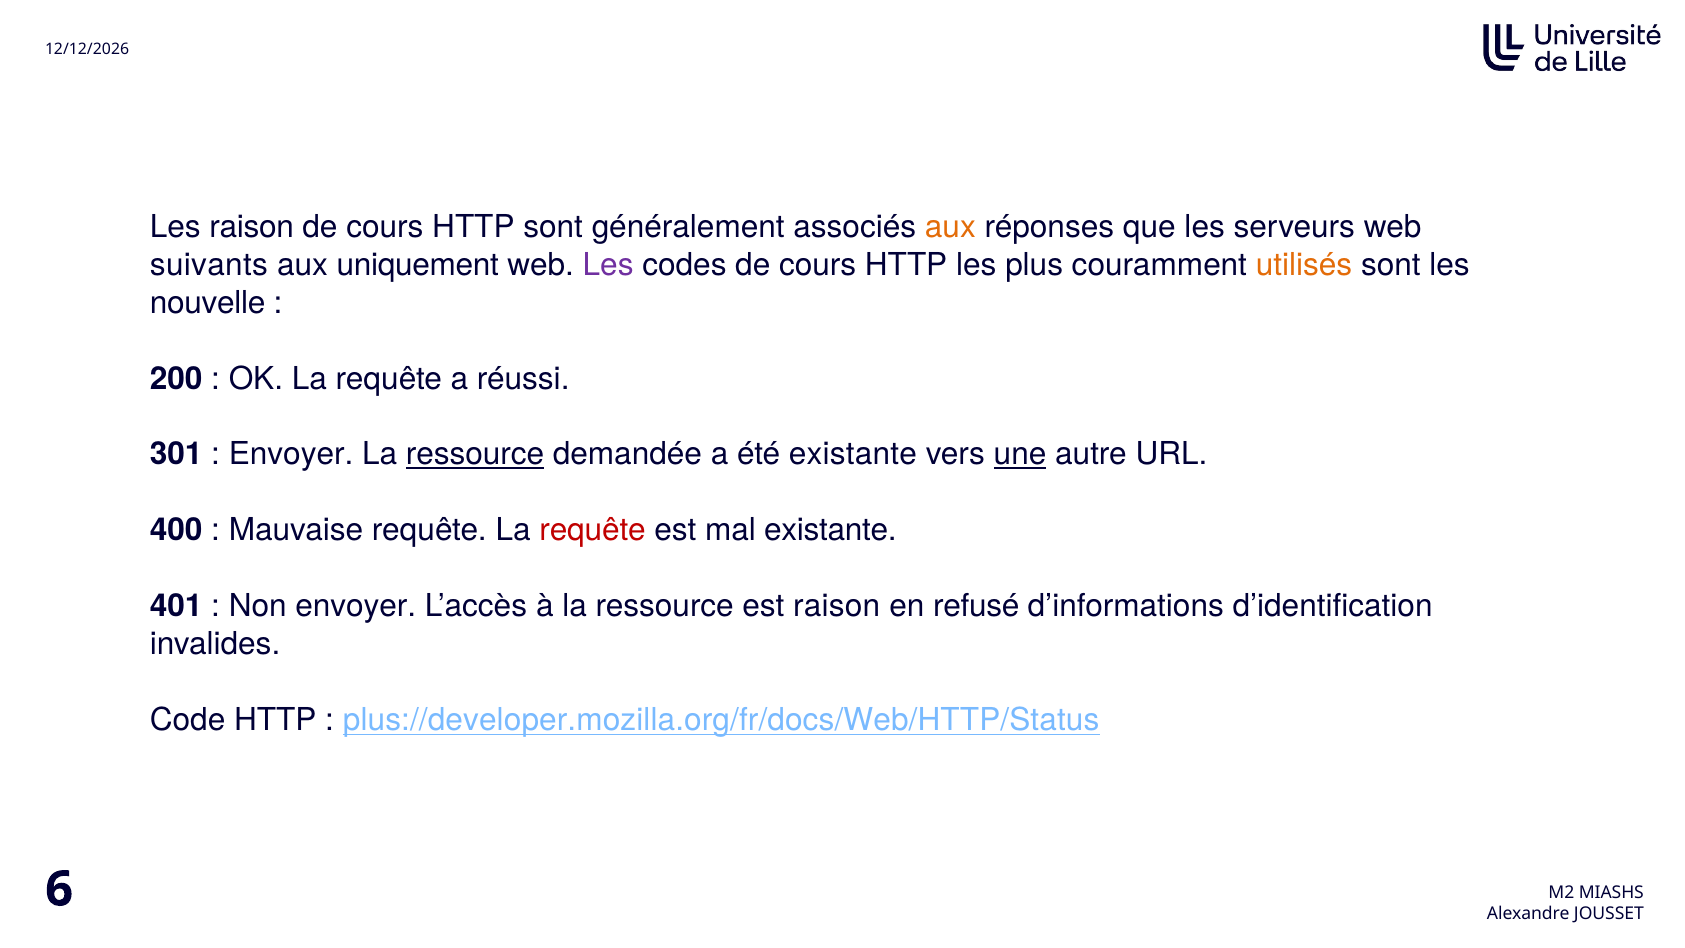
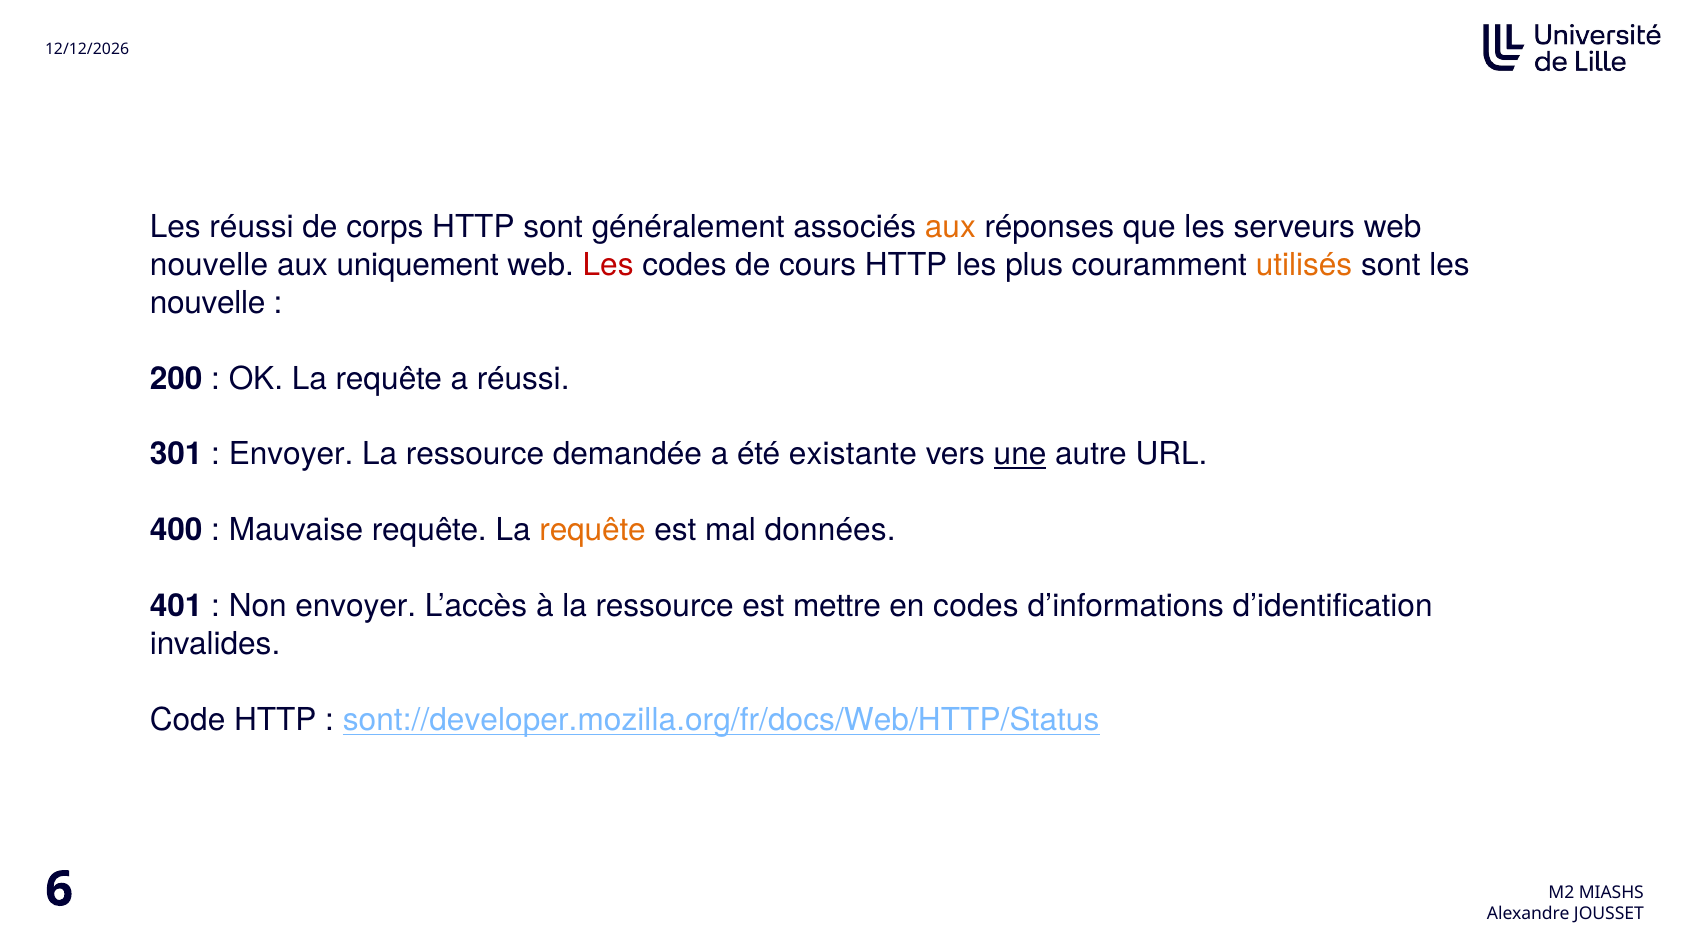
Les raison: raison -> réussi
cours at (385, 227): cours -> corps
suivants at (209, 265): suivants -> nouvelle
Les at (608, 265) colour: purple -> red
ressource at (475, 454) underline: present -> none
requête at (593, 530) colour: red -> orange
mal existante: existante -> données
est raison: raison -> mettre
en refusé: refusé -> codes
plus://developer.mozilla.org/fr/docs/Web/HTTP/Status: plus://developer.mozilla.org/fr/docs/Web/HTTP/Status -> sont://developer.mozilla.org/fr/docs/Web/HTTP/Status
